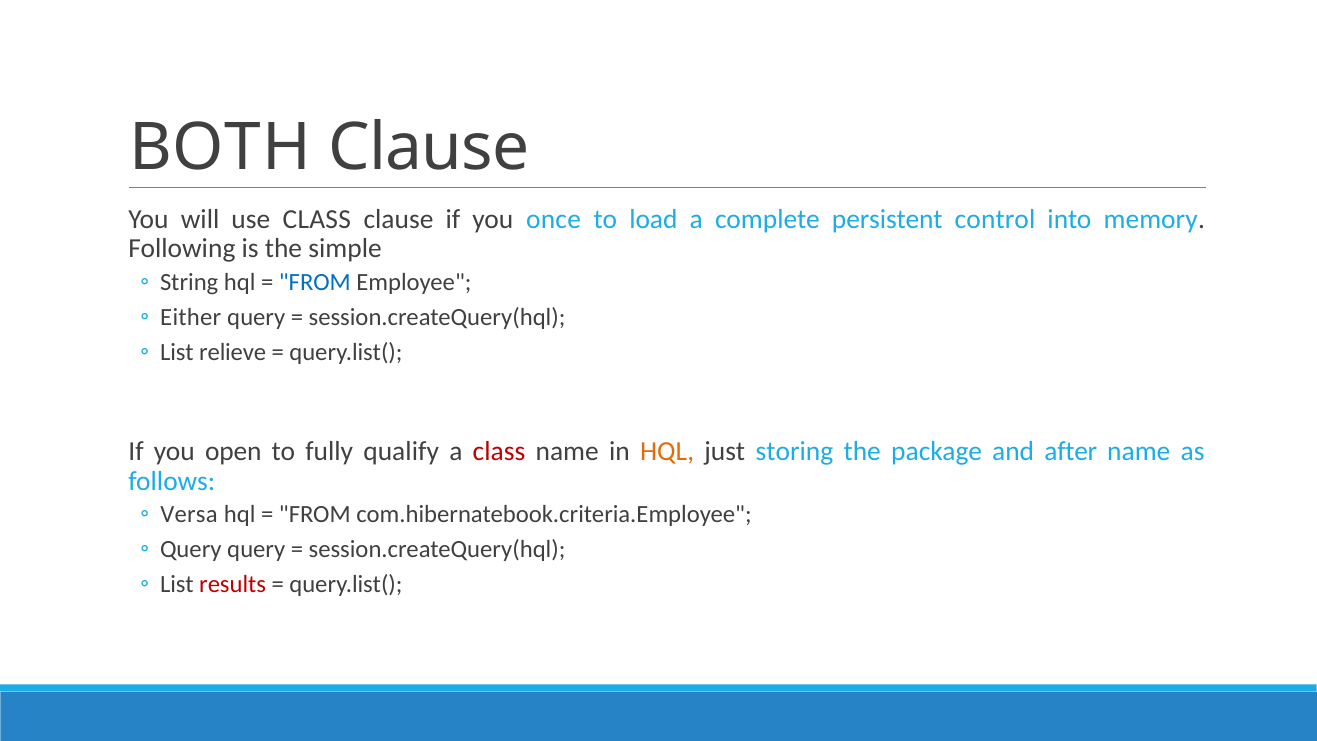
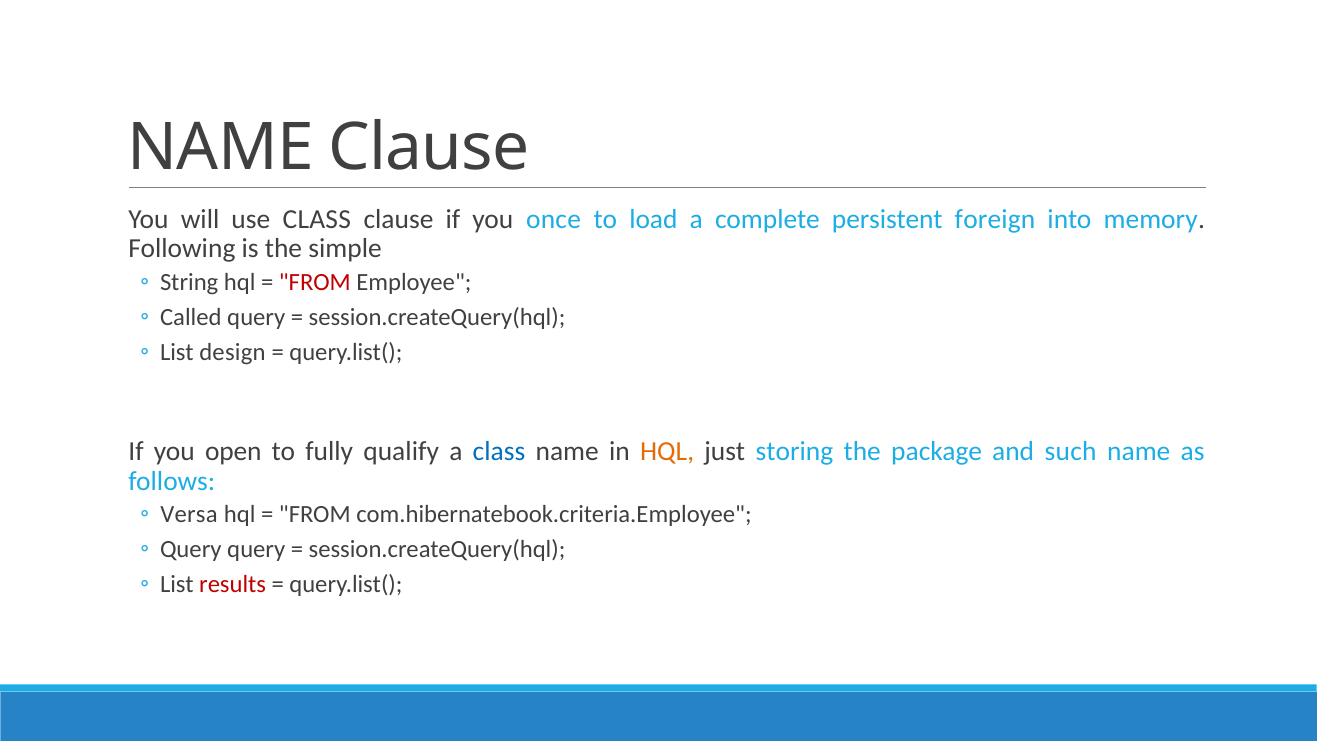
BOTH at (220, 148): BOTH -> NAME
control: control -> foreign
FROM at (315, 282) colour: blue -> red
Either: Either -> Called
relieve: relieve -> design
class at (499, 451) colour: red -> blue
after: after -> such
